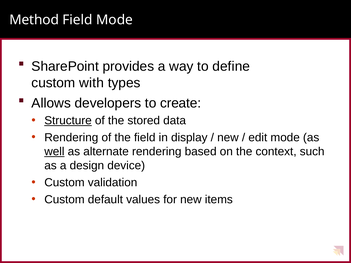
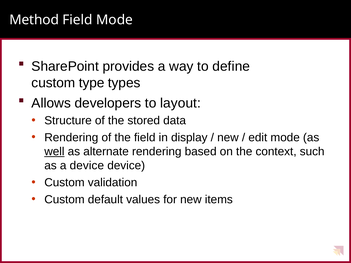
with: with -> type
create: create -> layout
Structure underline: present -> none
a design: design -> device
